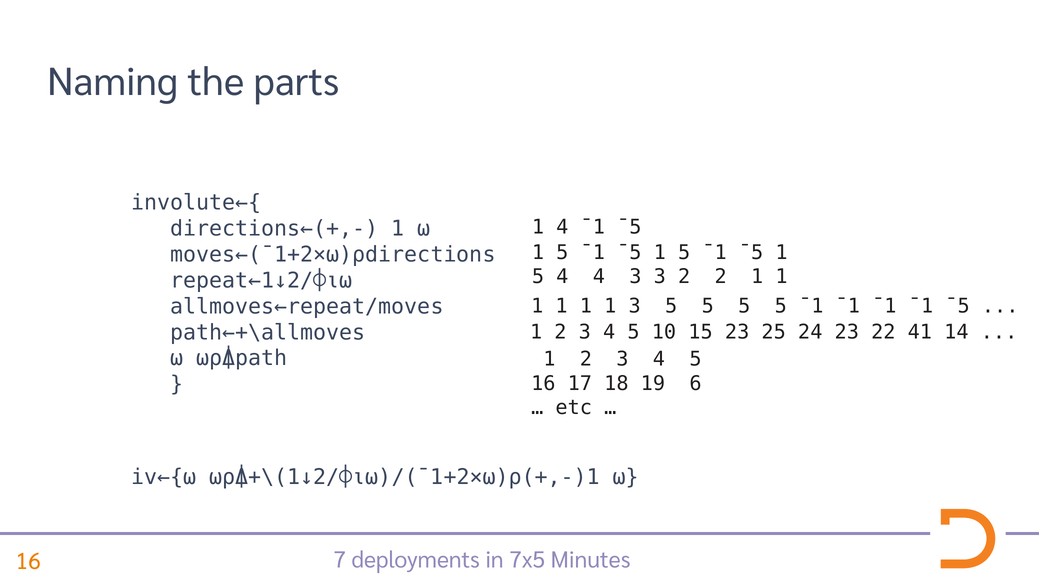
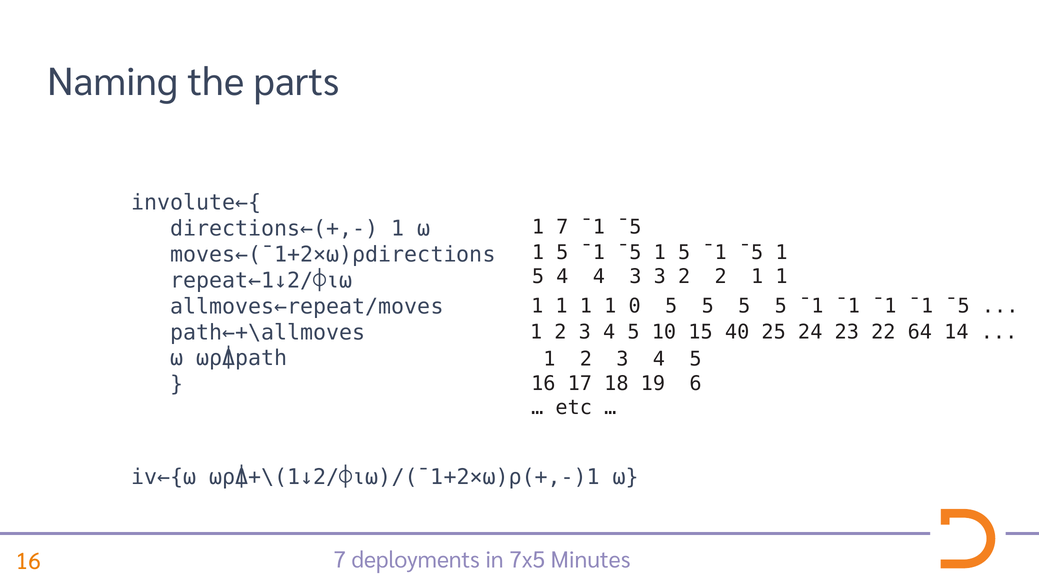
1 4: 4 -> 7
1 3: 3 -> 0
15 23: 23 -> 40
41: 41 -> 64
